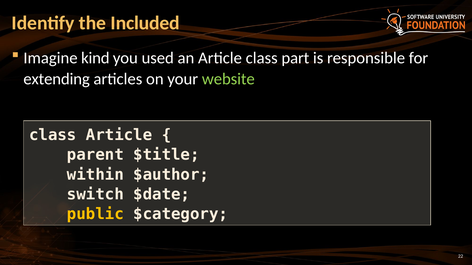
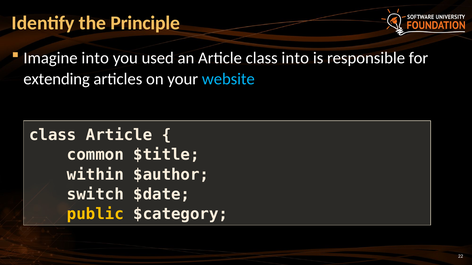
Included: Included -> Principle
Imagine kind: kind -> into
class part: part -> into
website colour: light green -> light blue
parent: parent -> common
